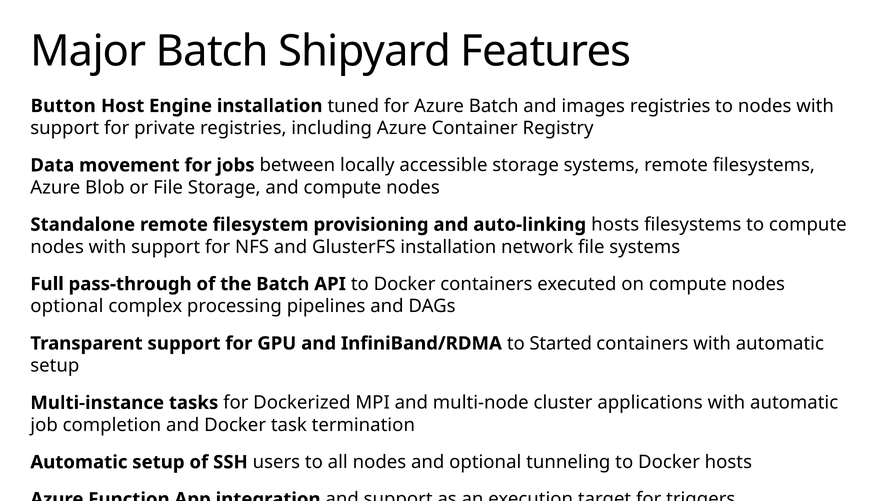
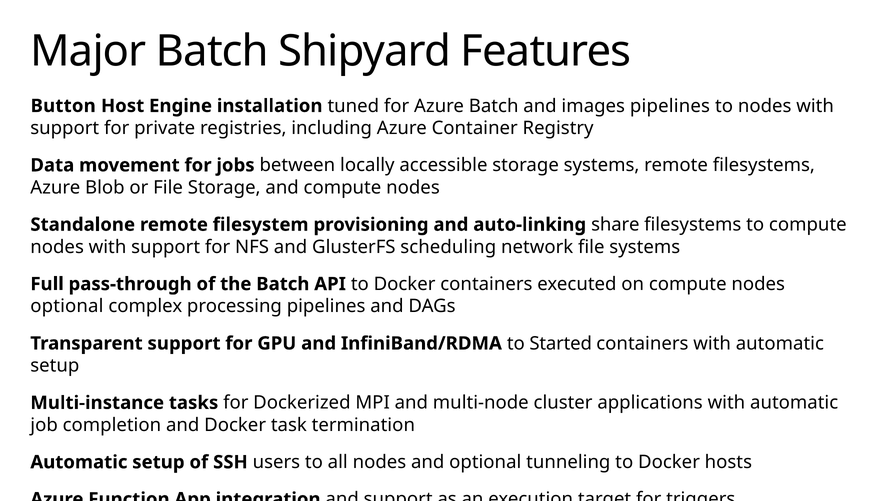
images registries: registries -> pipelines
auto-linking hosts: hosts -> share
GlusterFS installation: installation -> scheduling
